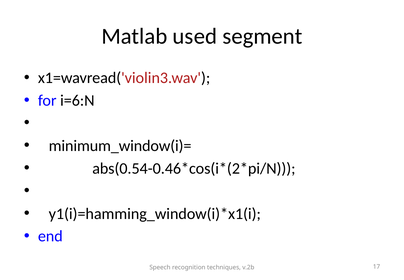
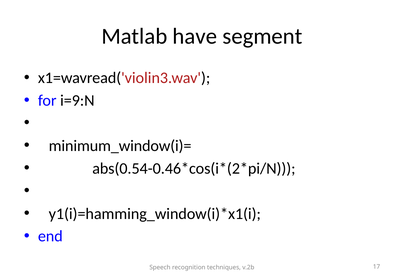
used: used -> have
i=6:N: i=6:N -> i=9:N
